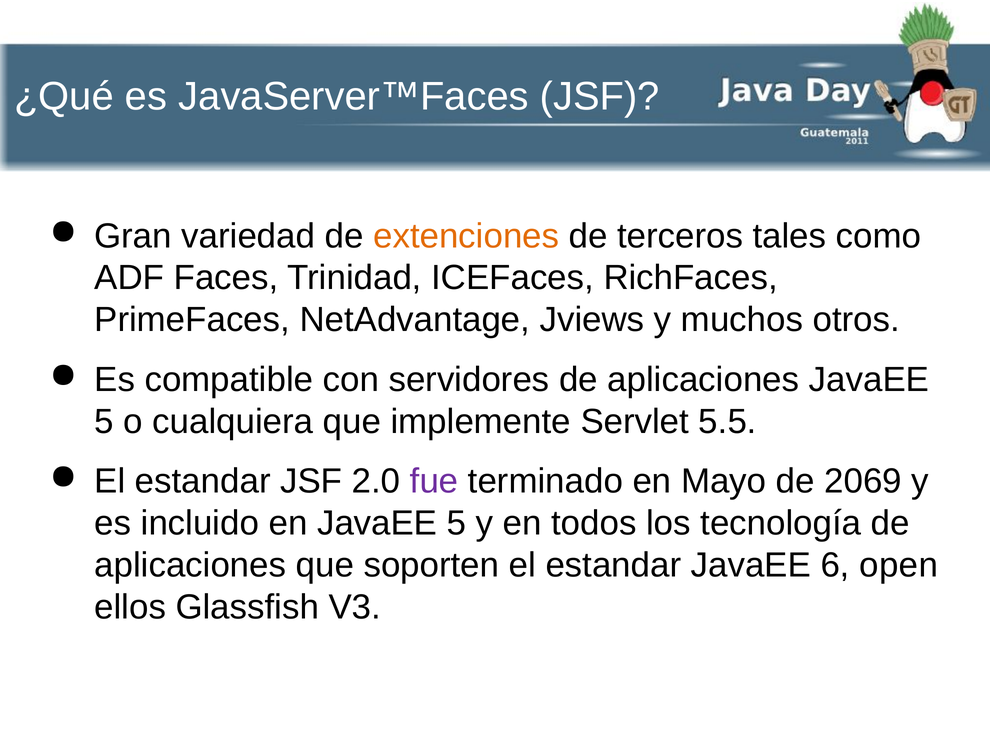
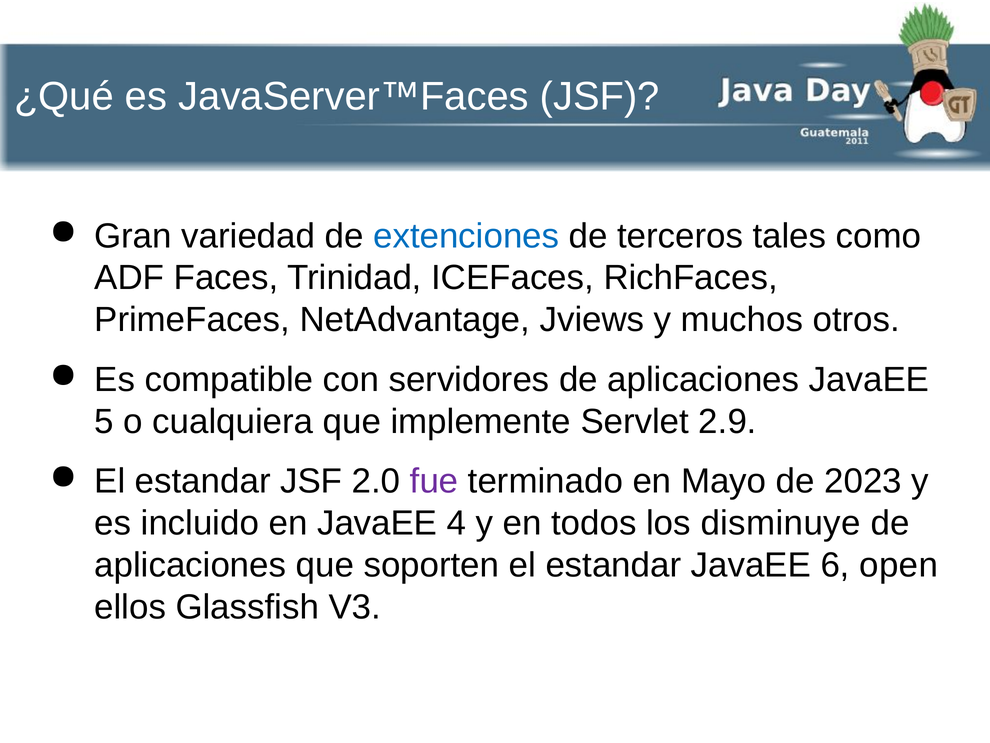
extenciones colour: orange -> blue
5.5: 5.5 -> 2.9
2069: 2069 -> 2023
en JavaEE 5: 5 -> 4
tecnología: tecnología -> disminuye
